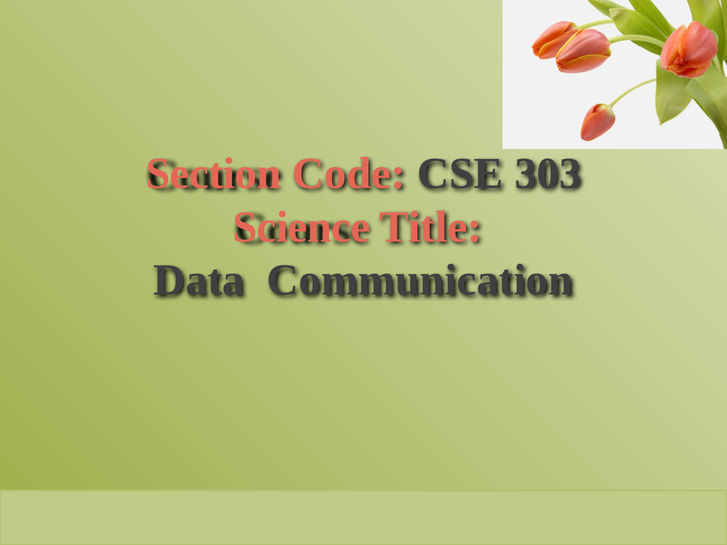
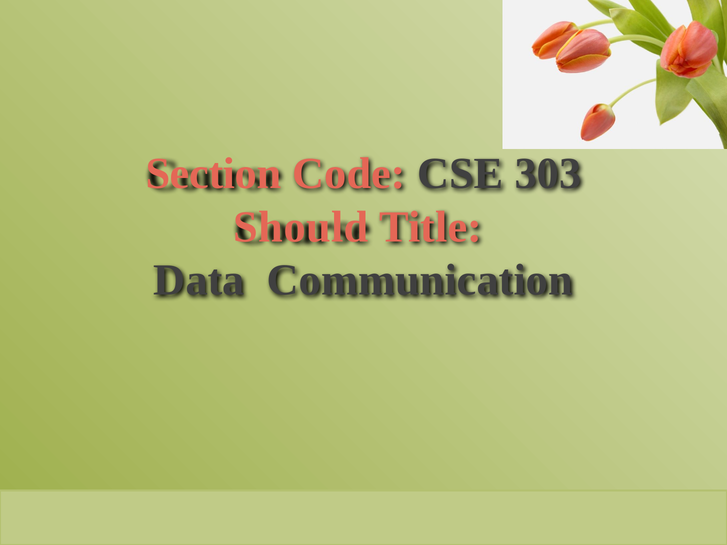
Science at (301, 227): Science -> Should
